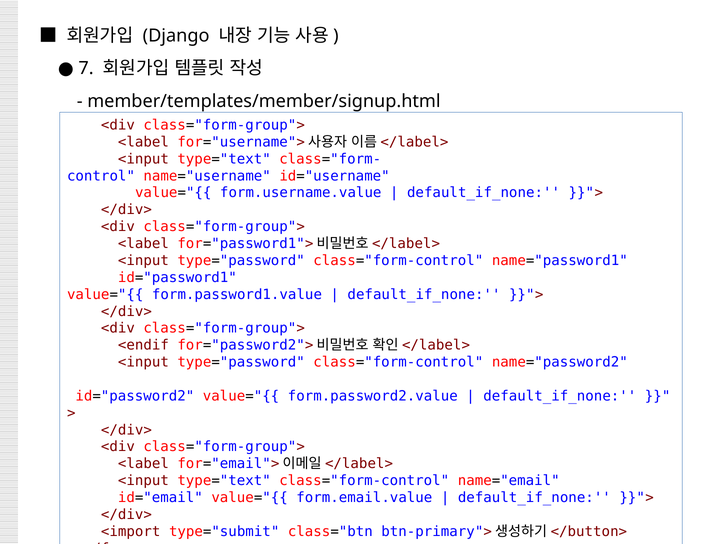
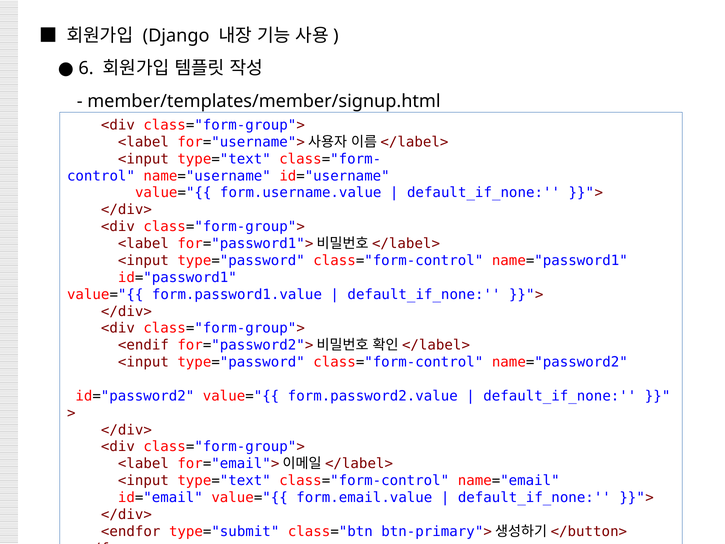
7: 7 -> 6
<import: <import -> <endfor
